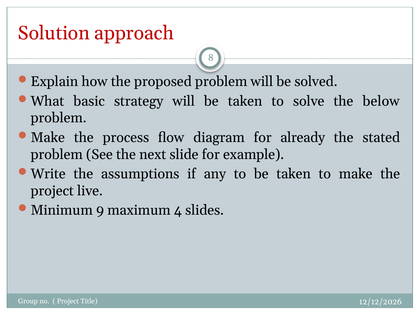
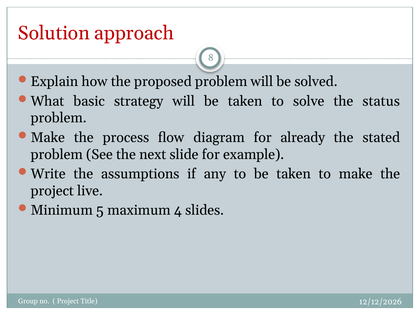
below: below -> status
9: 9 -> 5
